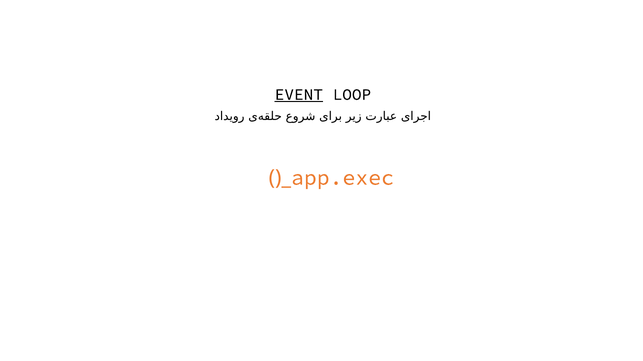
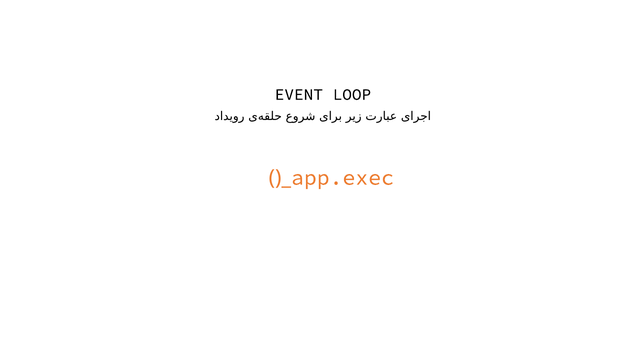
EVENT underline: present -> none
